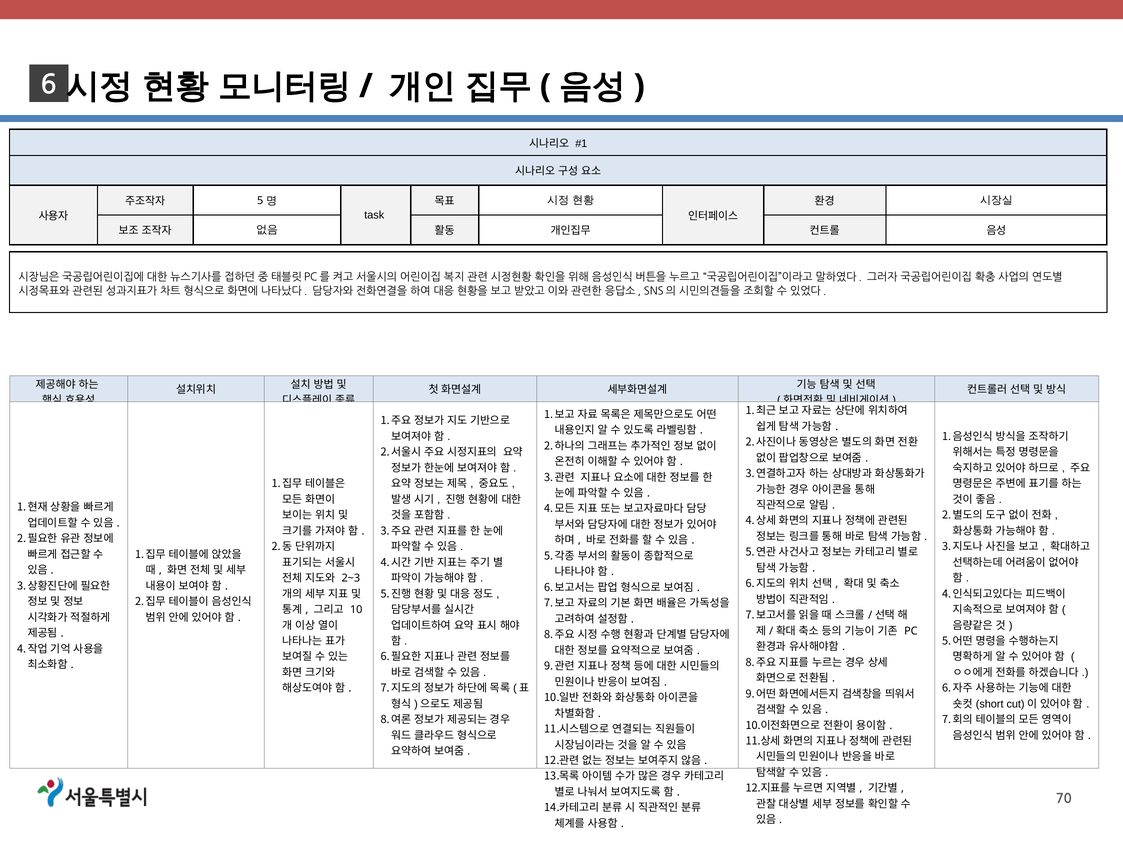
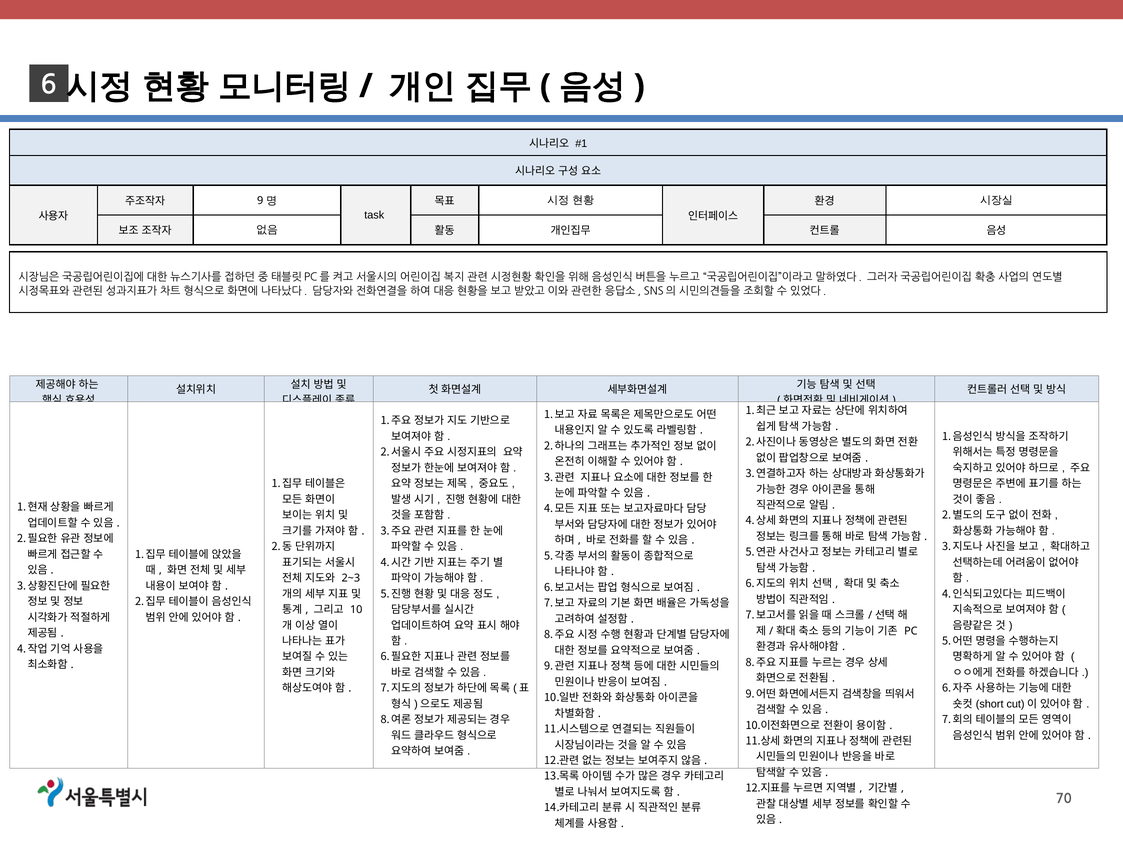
5: 5 -> 9
